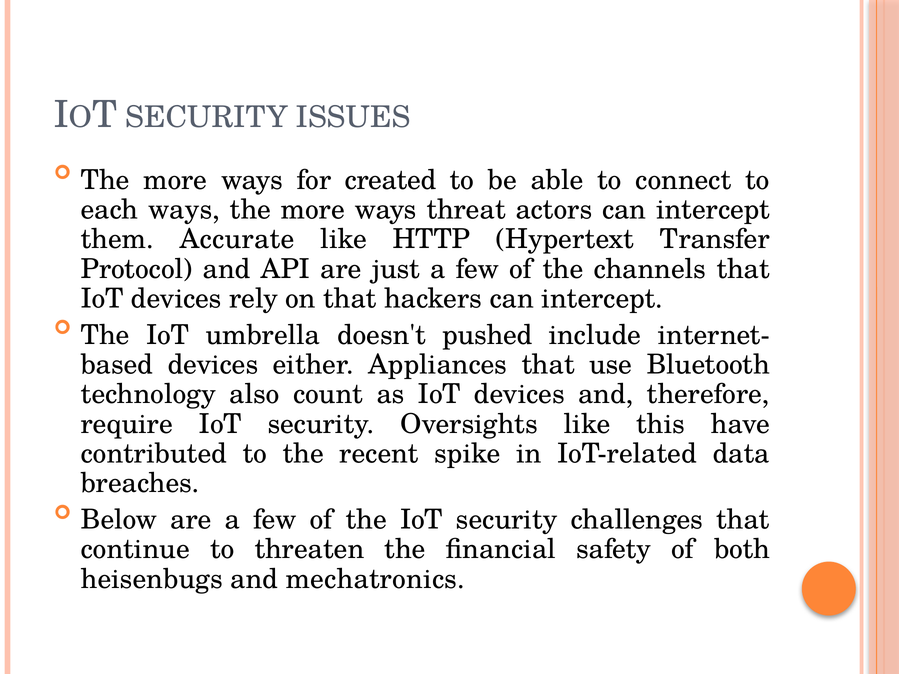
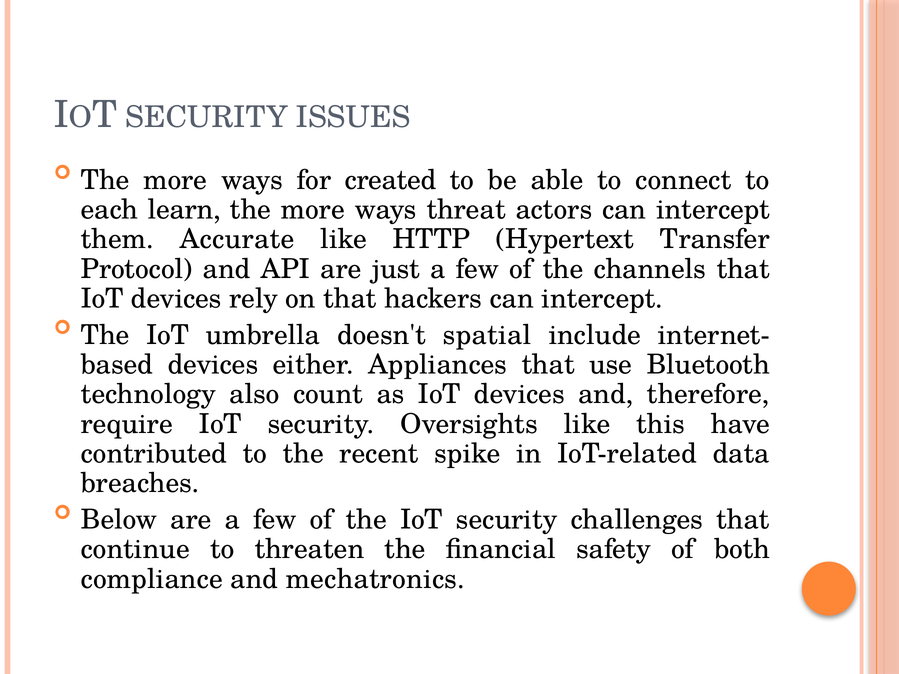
each ways: ways -> learn
pushed: pushed -> spatial
heisenbugs: heisenbugs -> compliance
